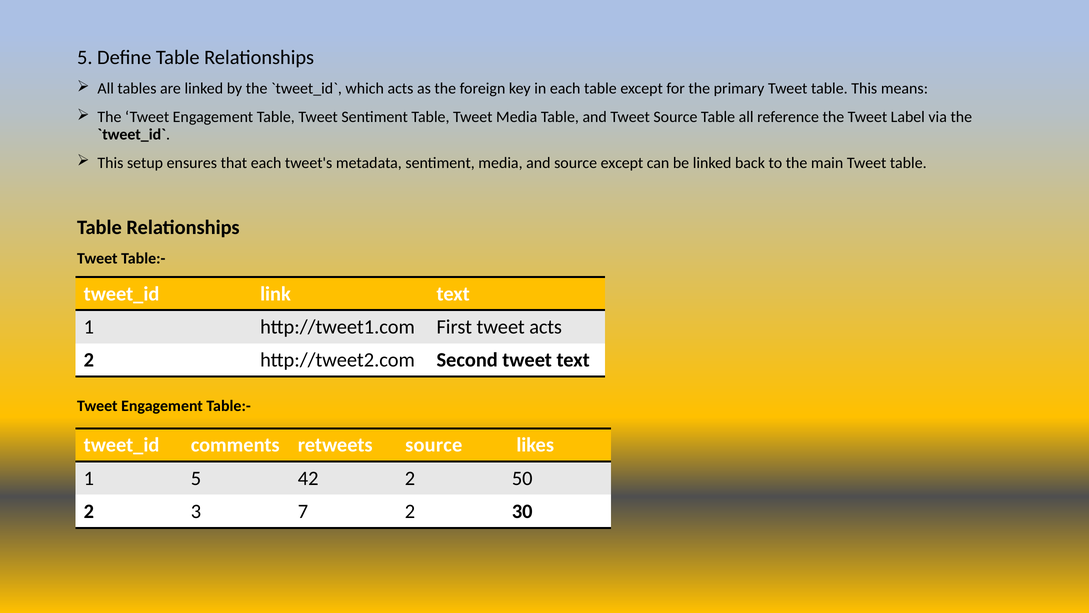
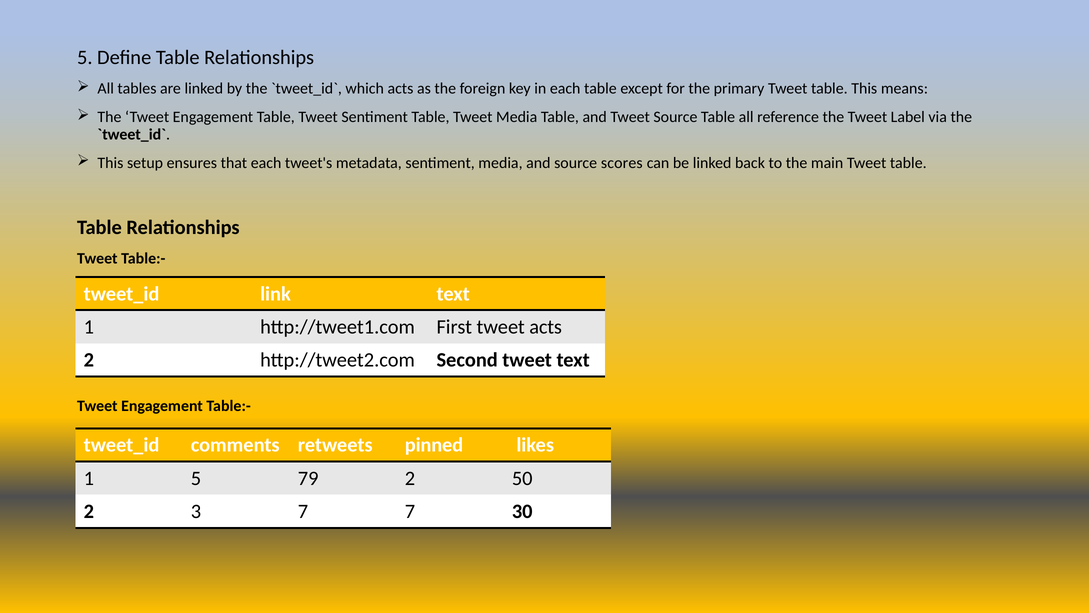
source except: except -> scores
retweets source: source -> pinned
42: 42 -> 79
7 2: 2 -> 7
